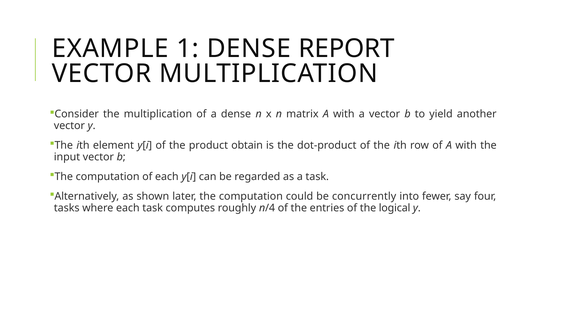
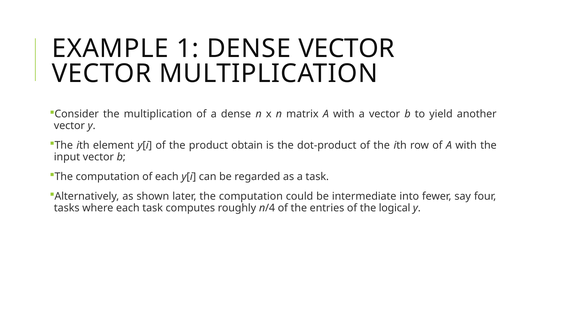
DENSE REPORT: REPORT -> VECTOR
concurrently: concurrently -> intermediate
